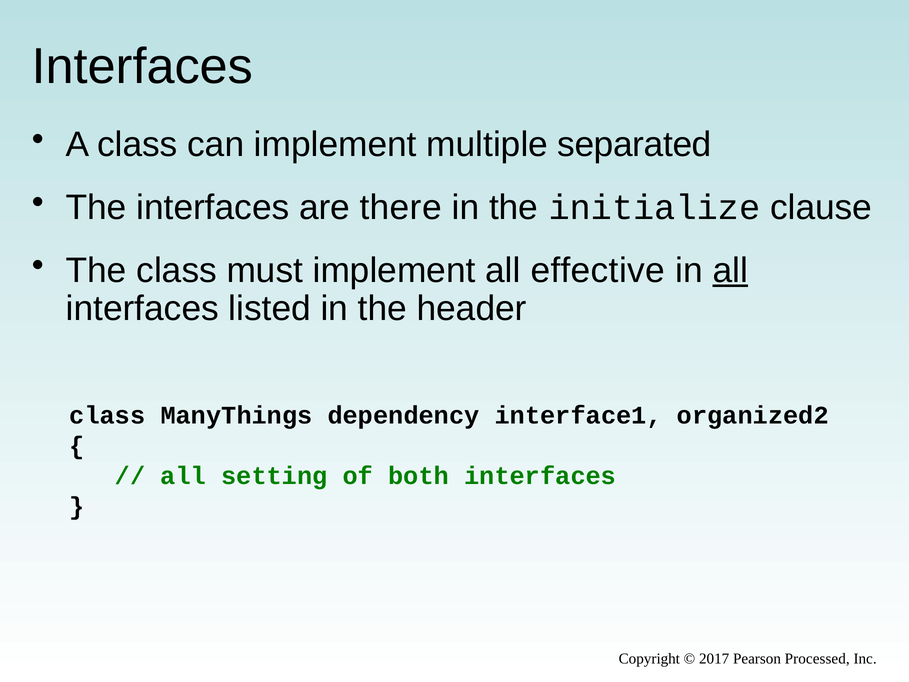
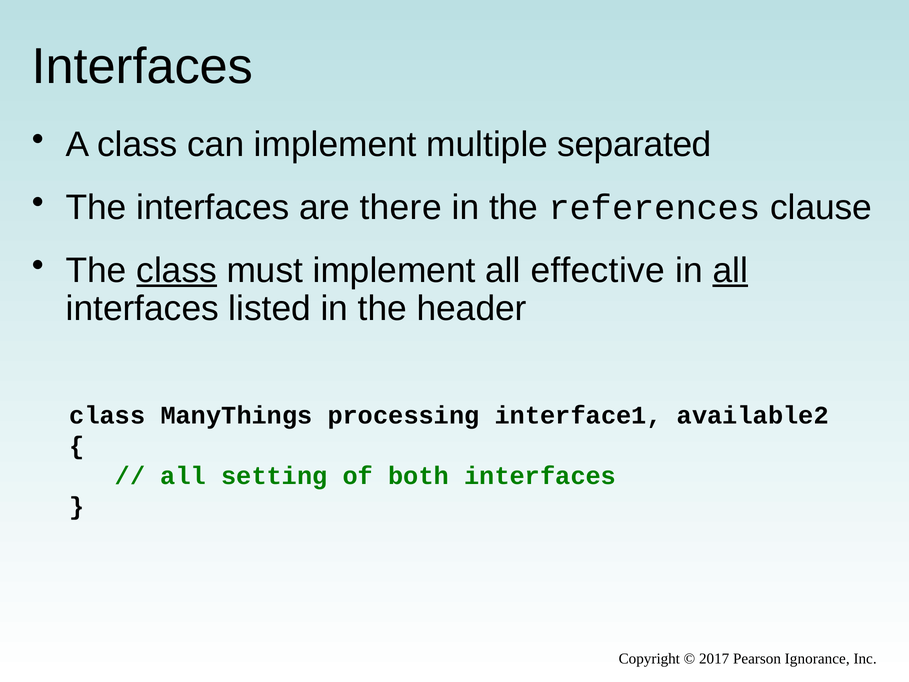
initialize: initialize -> references
class at (177, 270) underline: none -> present
dependency: dependency -> processing
organized2: organized2 -> available2
Processed: Processed -> Ignorance
